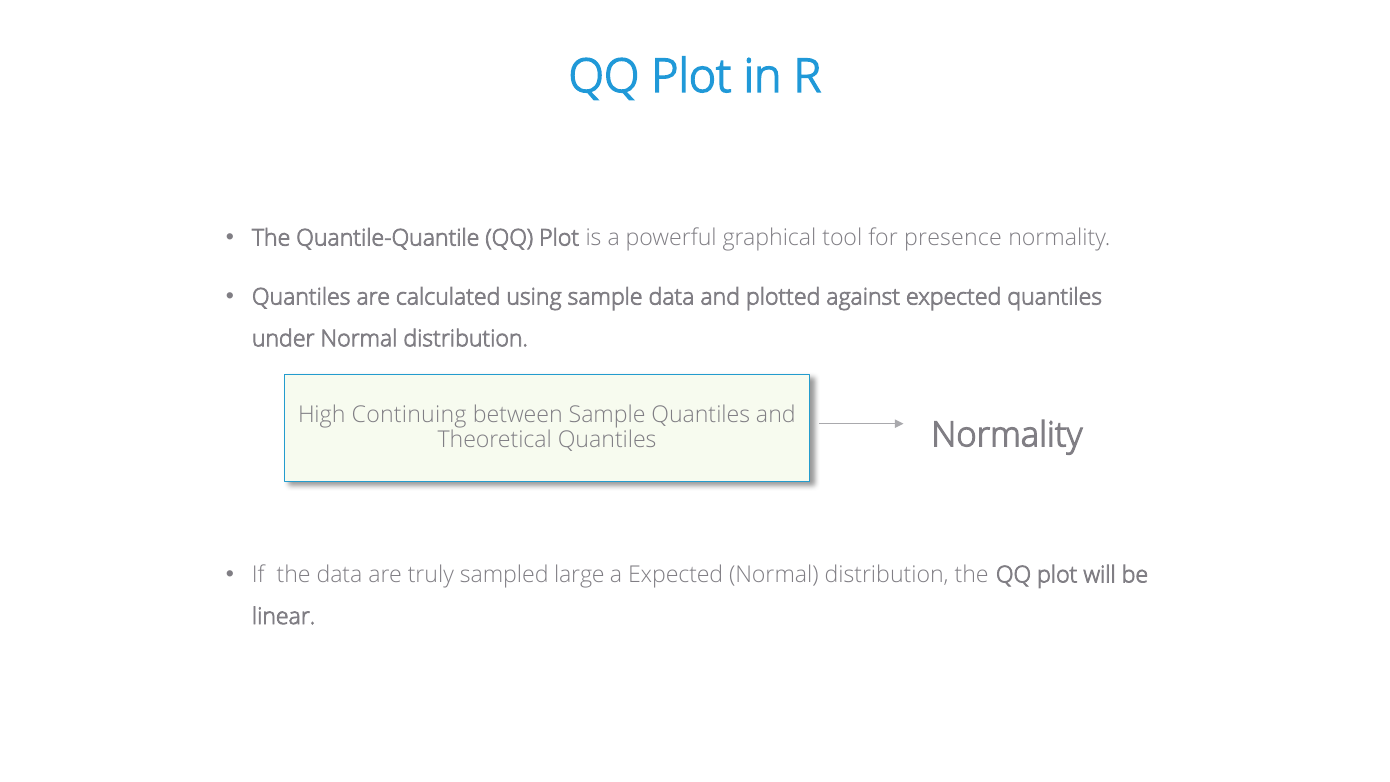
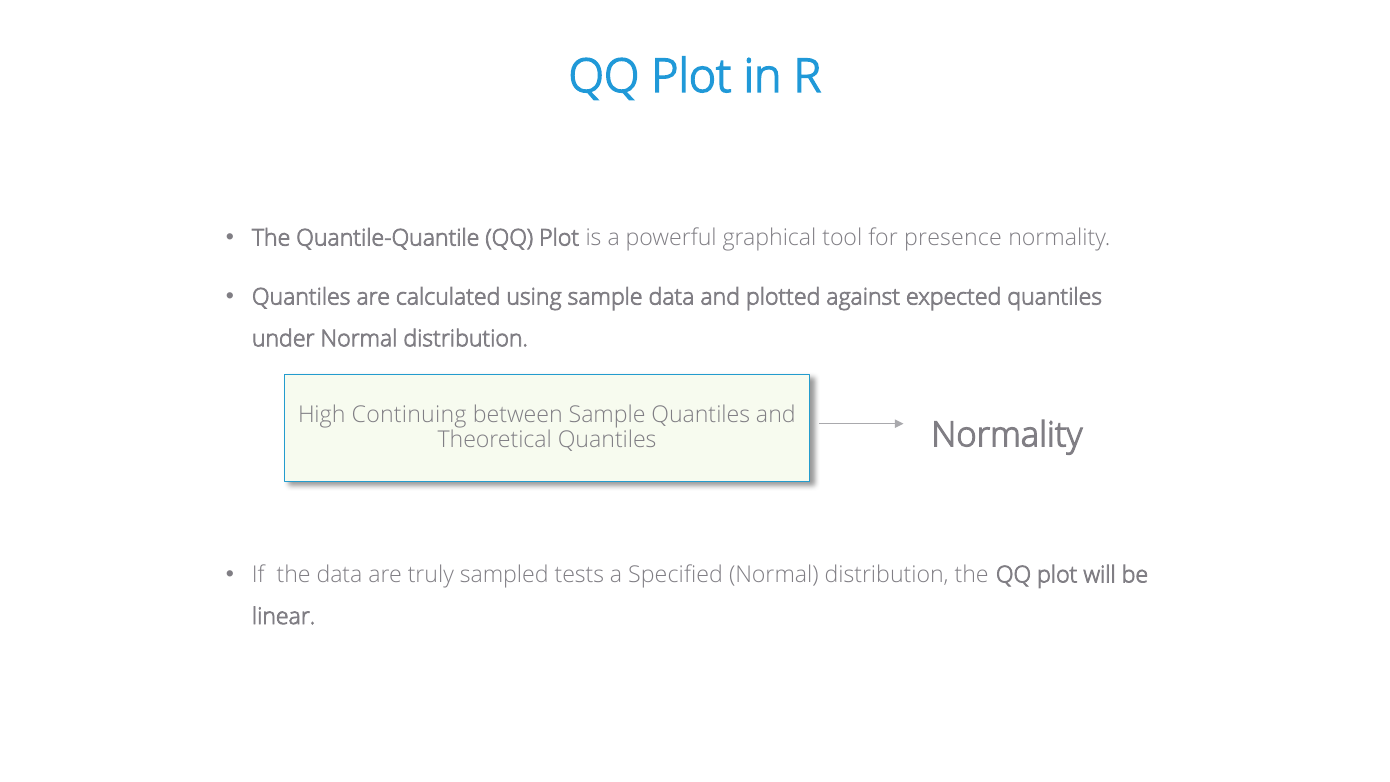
large: large -> tests
a Expected: Expected -> Specified
